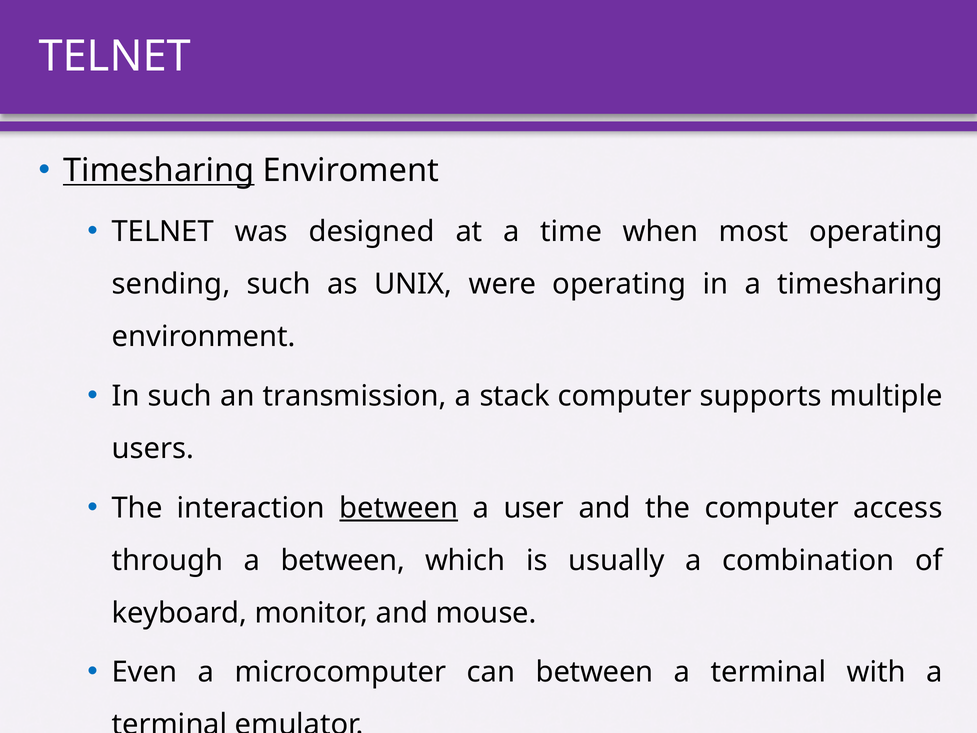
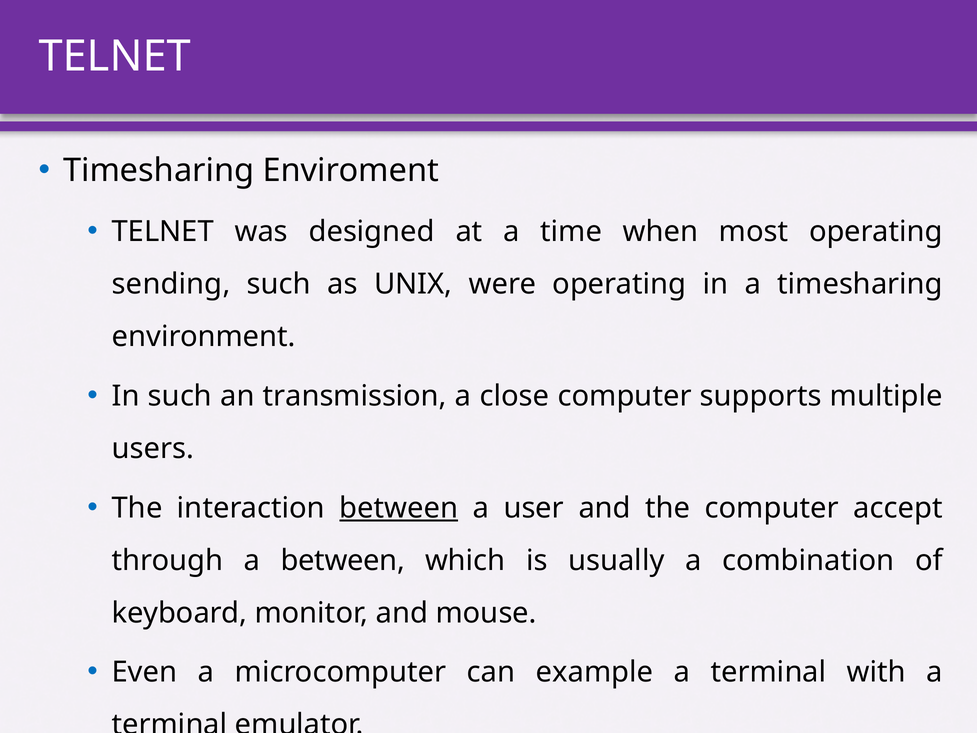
Timesharing at (159, 171) underline: present -> none
stack: stack -> close
access: access -> accept
can between: between -> example
